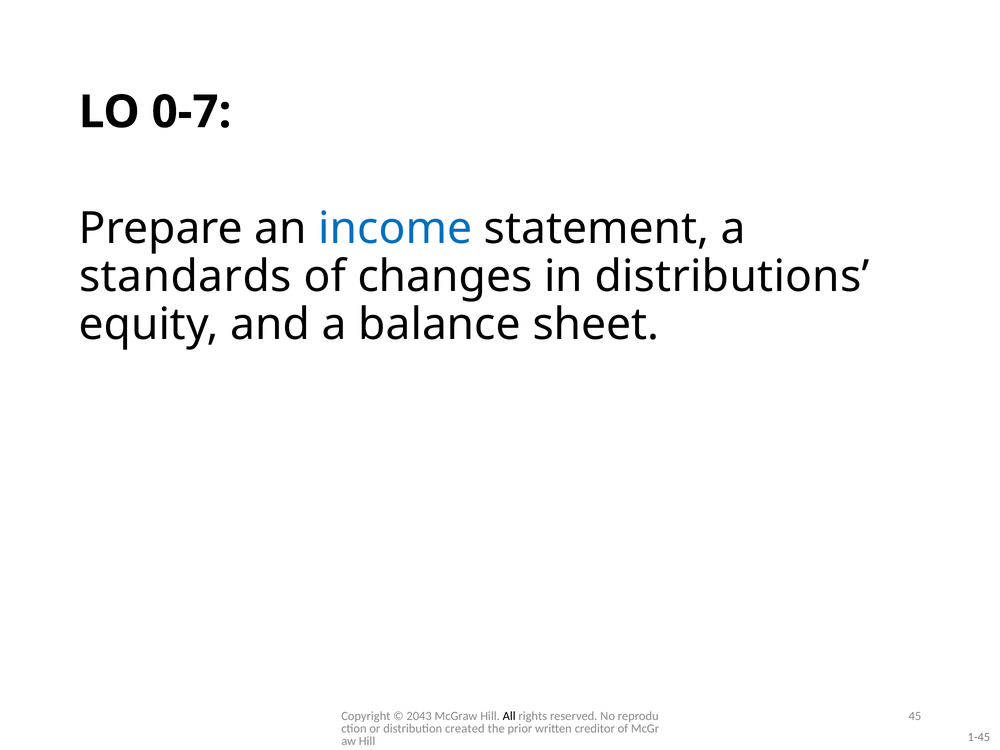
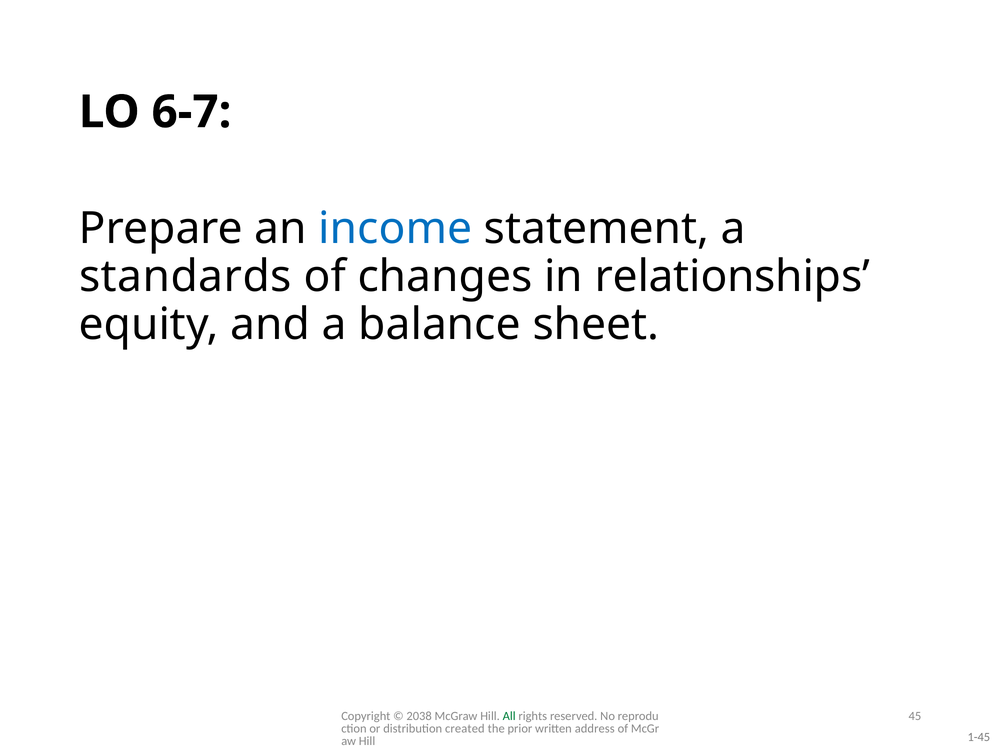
0-7: 0-7 -> 6-7
distributions: distributions -> relationships
2043: 2043 -> 2038
All colour: black -> green
creditor: creditor -> address
